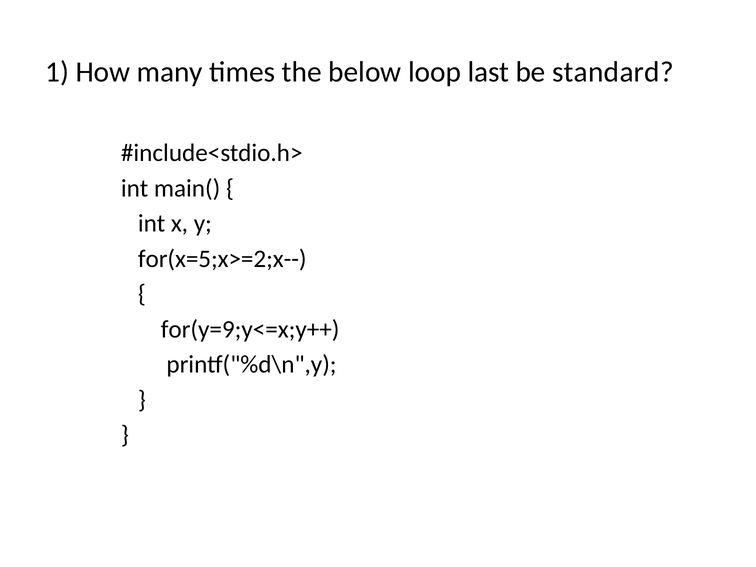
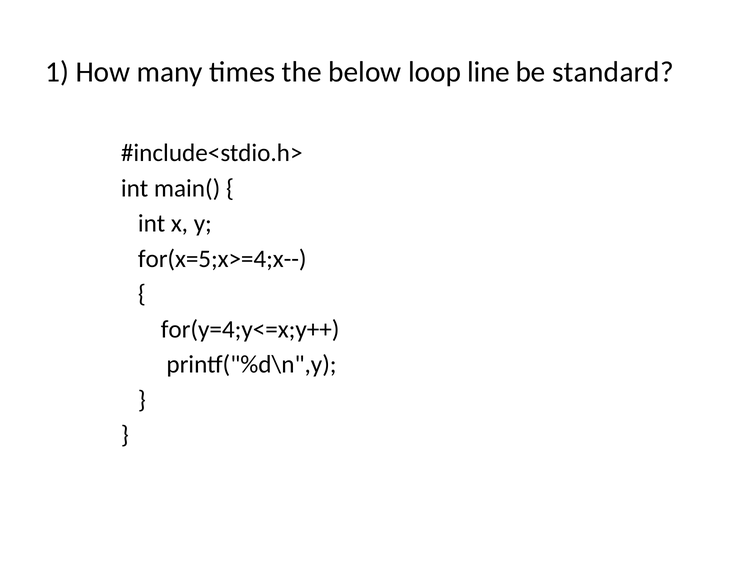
last: last -> line
for(x=5;x>=2;x--: for(x=5;x>=2;x-- -> for(x=5;x>=4;x--
for(y=9;y<=x;y++: for(y=9;y<=x;y++ -> for(y=4;y<=x;y++
